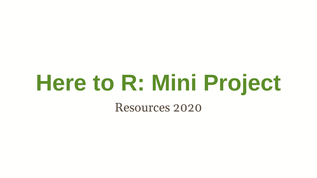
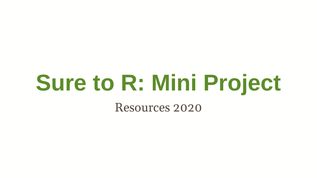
Here: Here -> Sure
